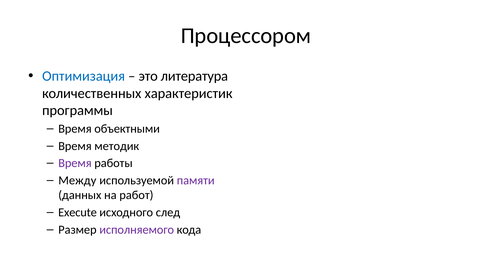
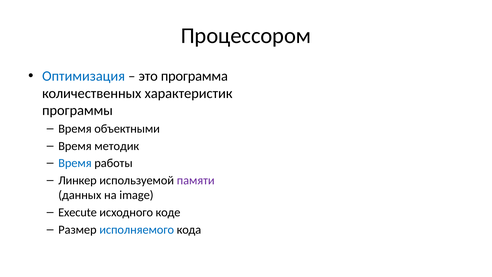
литература: литература -> программа
Время at (75, 163) colour: purple -> blue
Между: Между -> Линкер
работ: работ -> image
след: след -> коде
исполняемого colour: purple -> blue
